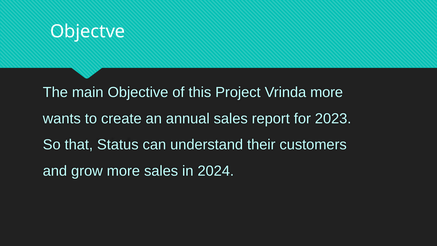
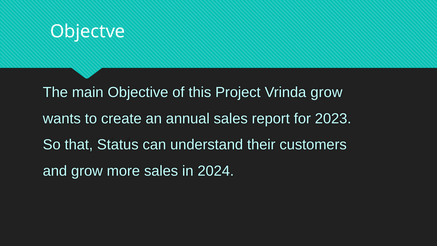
Vrinda more: more -> grow
